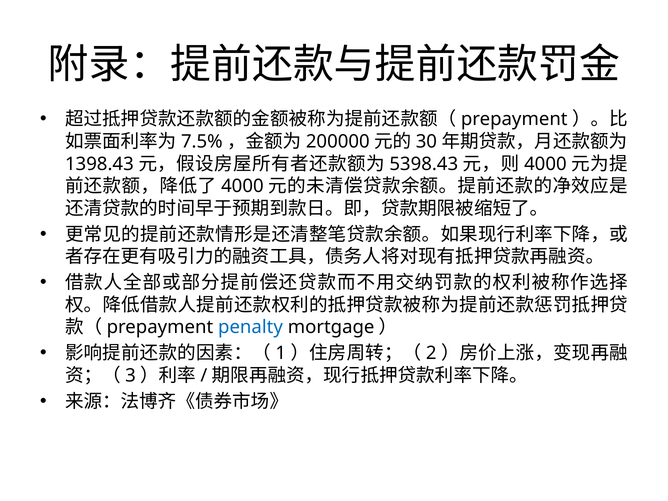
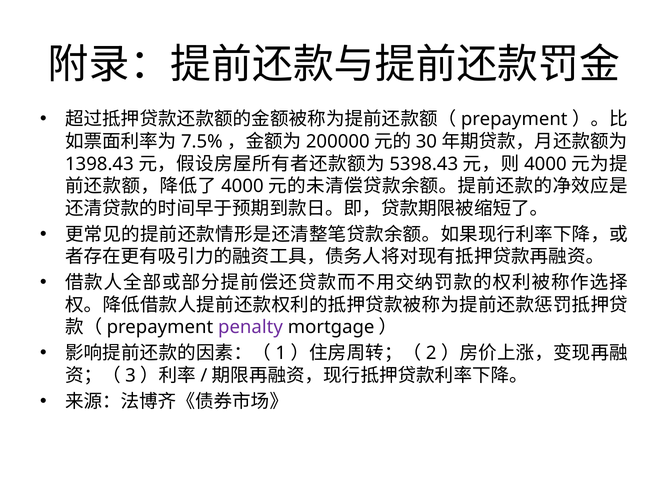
penalty colour: blue -> purple
